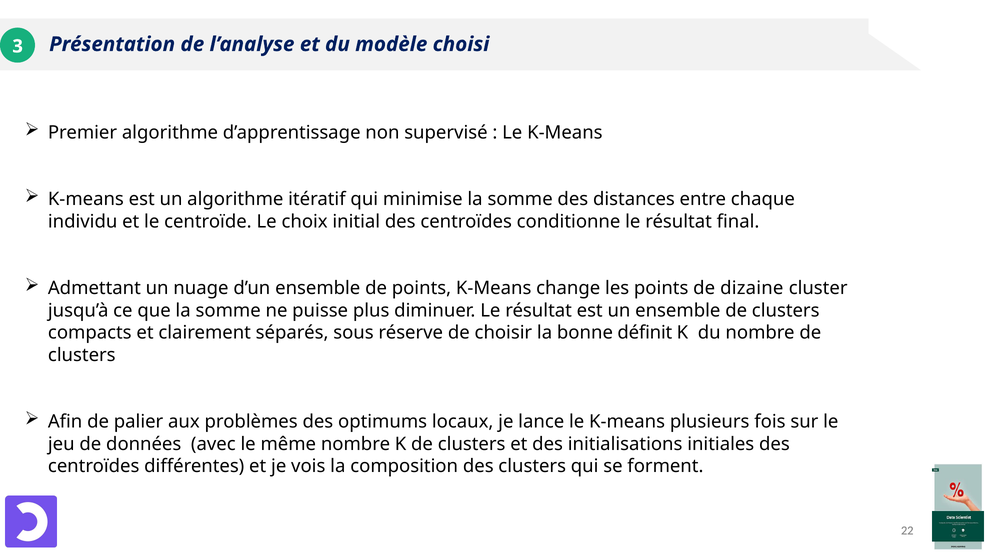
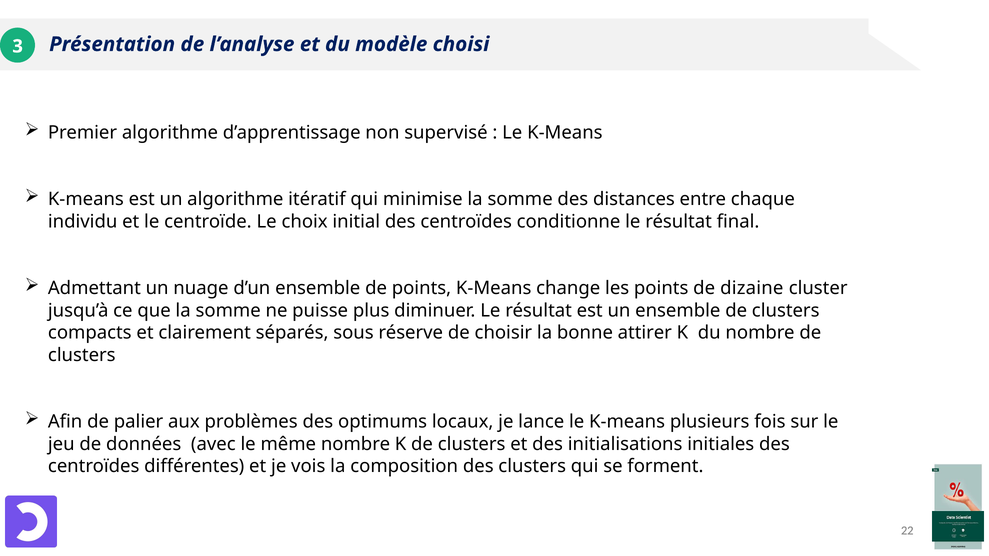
définit: définit -> attirer
